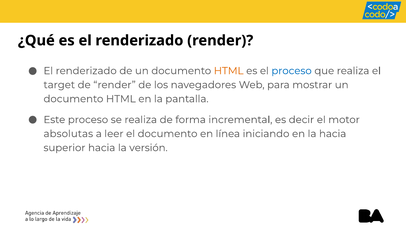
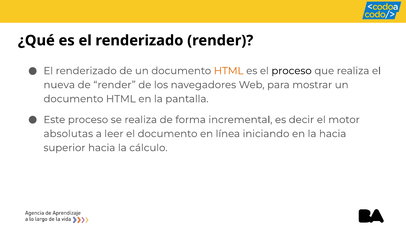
proceso at (292, 71) colour: blue -> black
target: target -> nueva
versión: versión -> cálculo
